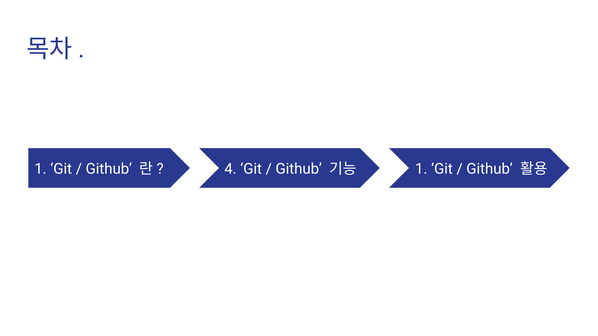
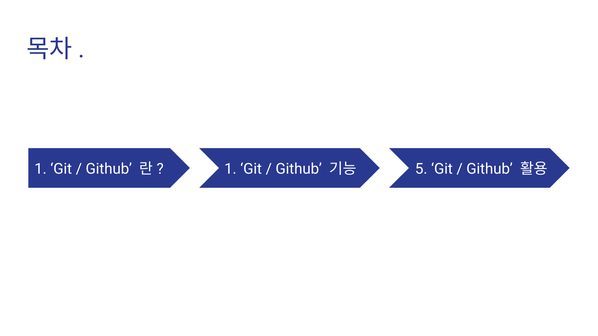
4 at (230, 169): 4 -> 1
1 at (421, 169): 1 -> 5
